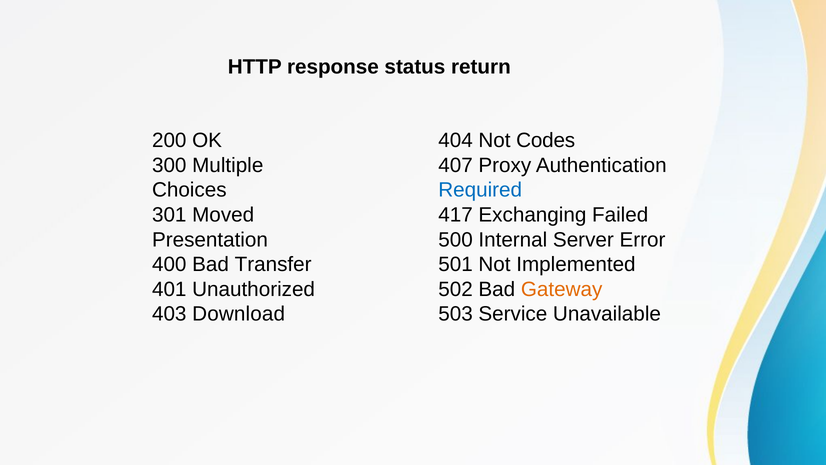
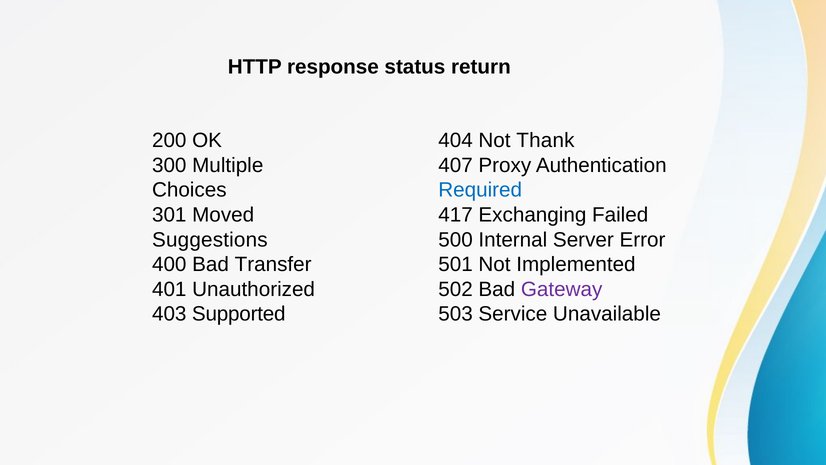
Codes: Codes -> Thank
Presentation: Presentation -> Suggestions
Gateway colour: orange -> purple
Download: Download -> Supported
